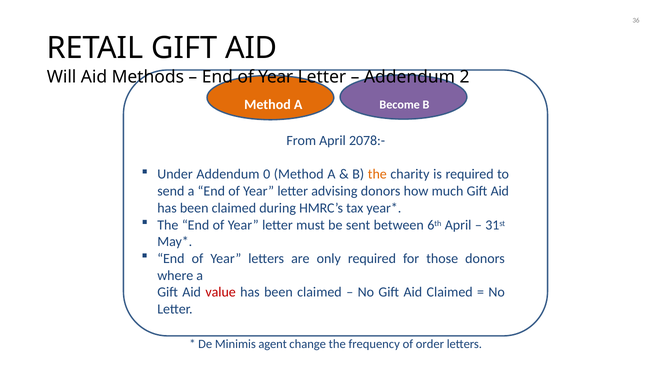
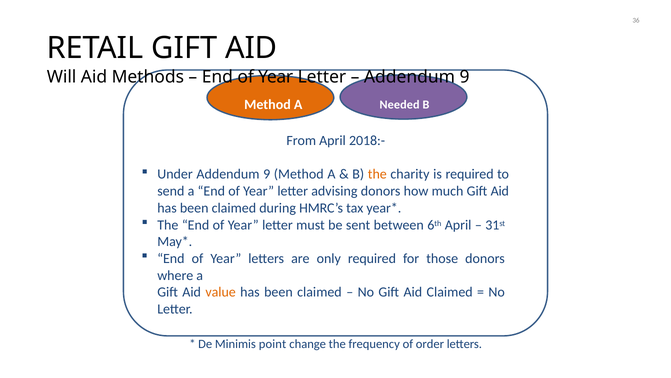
2 at (465, 77): 2 -> 9
Become: Become -> Needed
2078:-: 2078:- -> 2018:-
Under Addendum 0: 0 -> 9
value colour: red -> orange
agent: agent -> point
